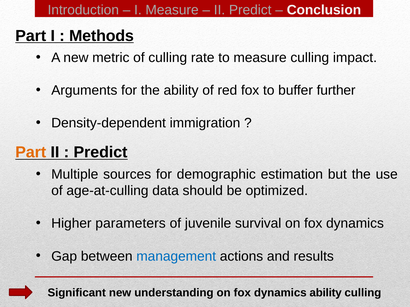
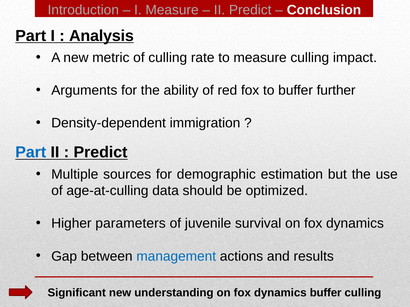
Methods: Methods -> Analysis
Part at (31, 153) colour: orange -> blue
dynamics ability: ability -> buffer
